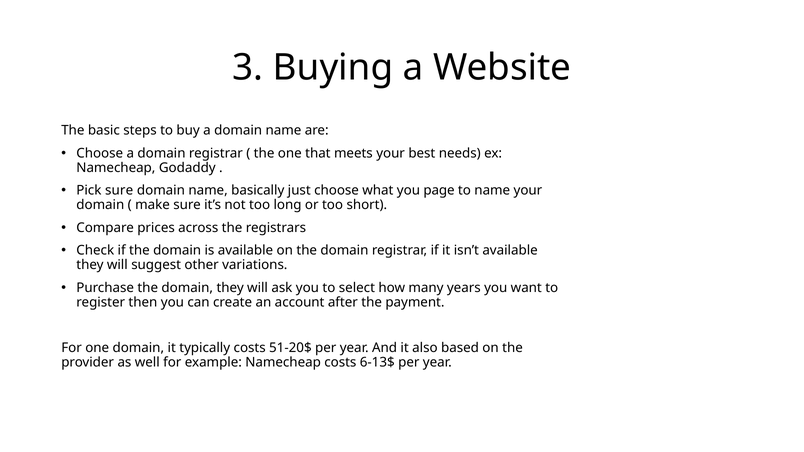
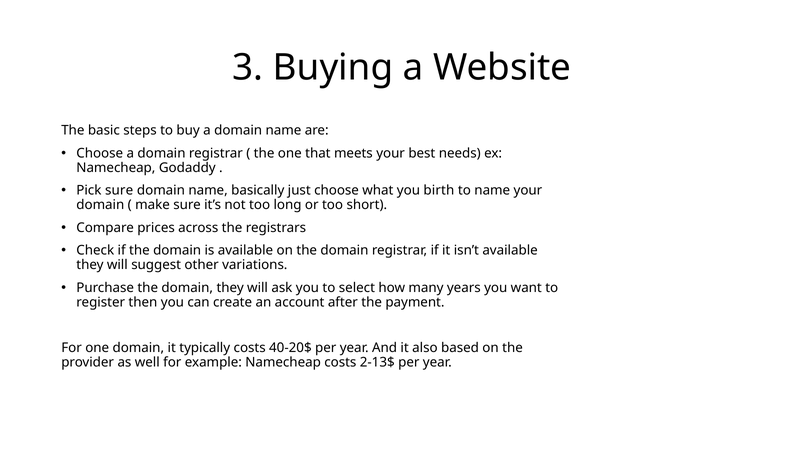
page: page -> birth
51-20$: 51-20$ -> 40-20$
6-13$: 6-13$ -> 2-13$
